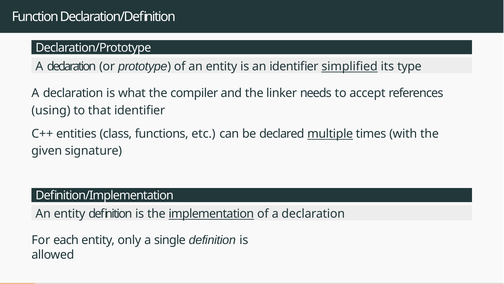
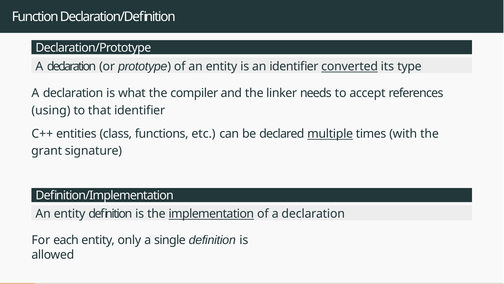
simplified: simplified -> converted
given: given -> grant
